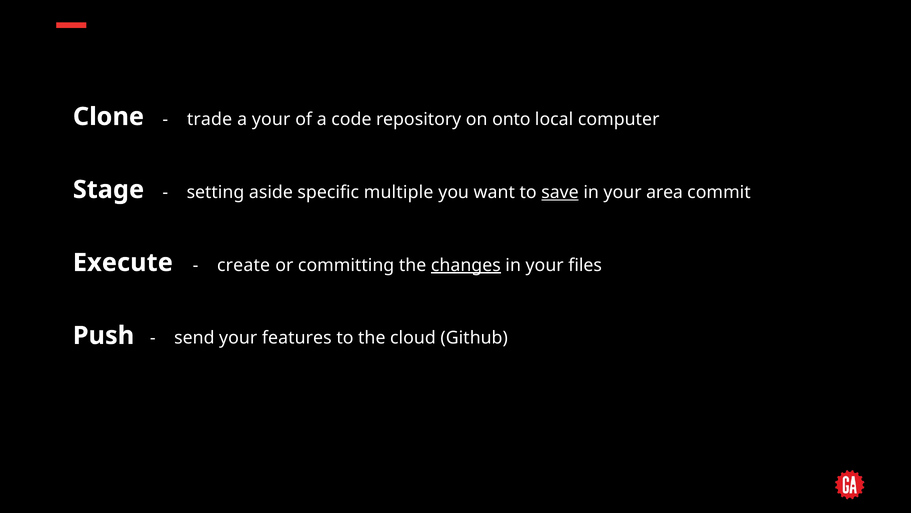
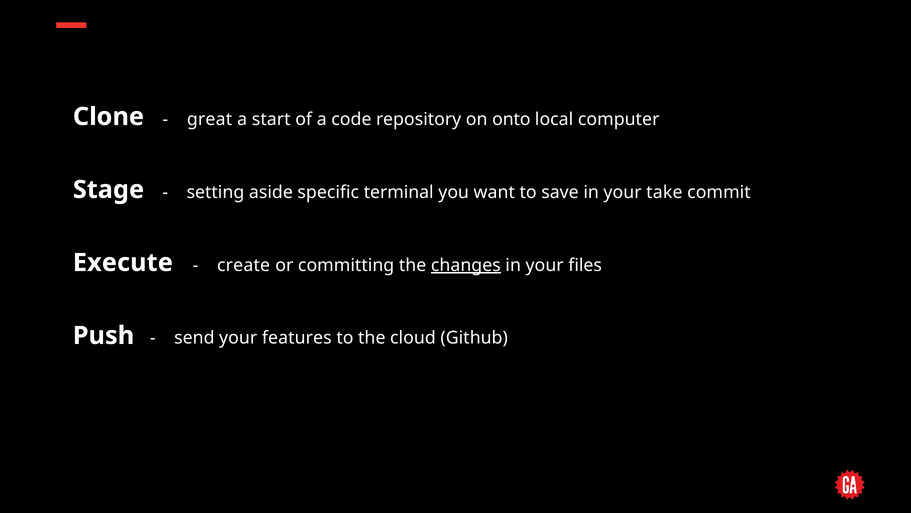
trade: trade -> great
a your: your -> start
multiple: multiple -> terminal
save underline: present -> none
area: area -> take
